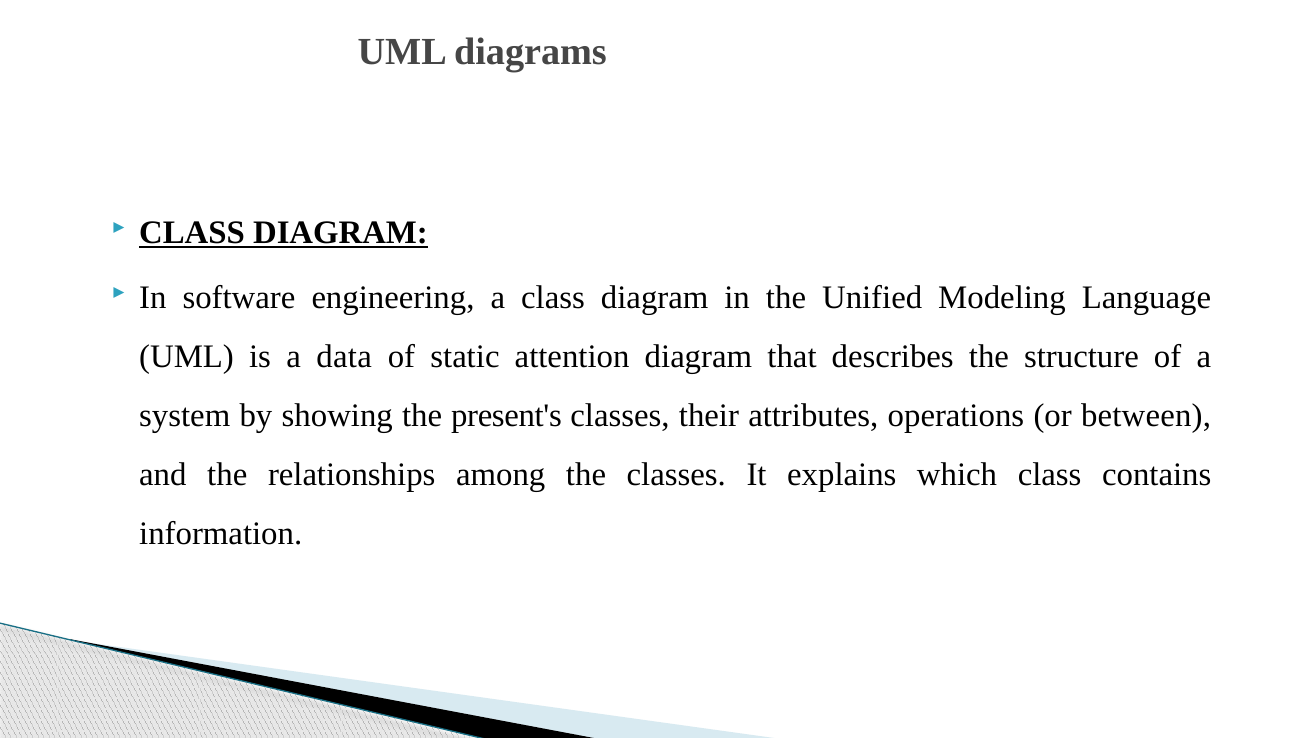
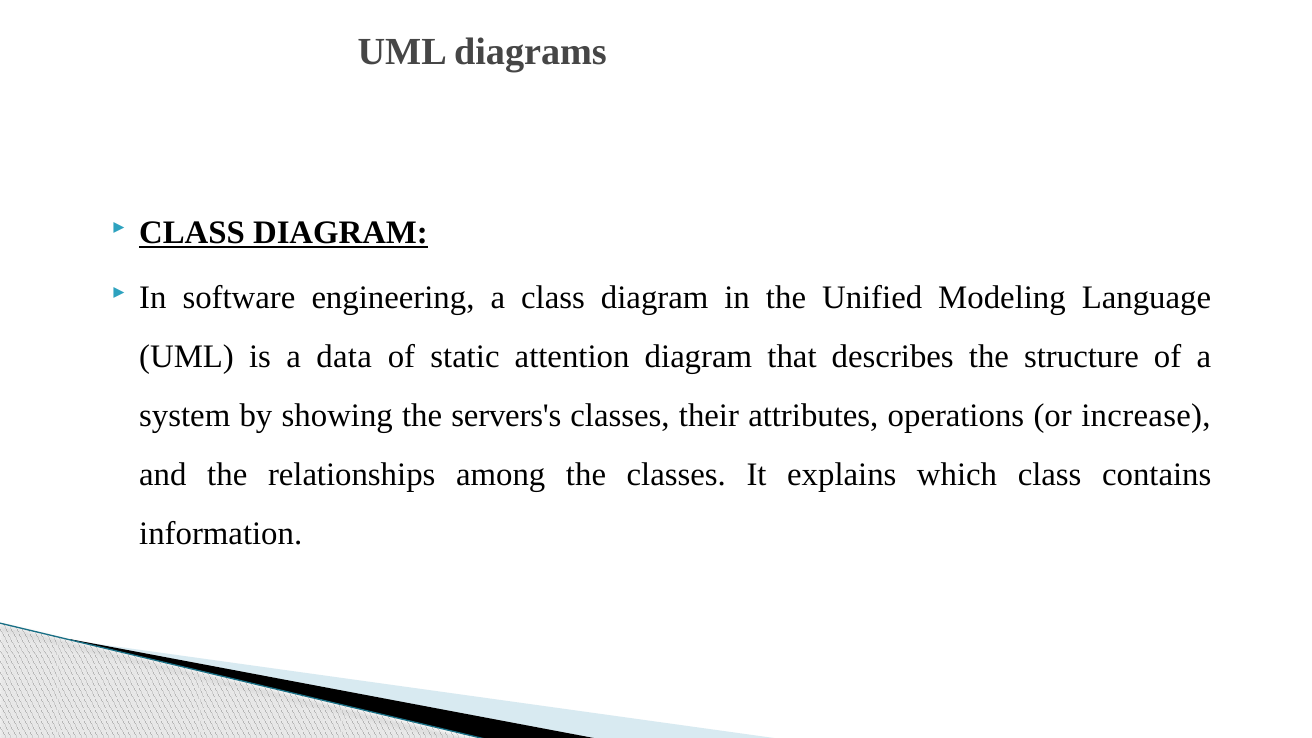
present's: present's -> servers's
between: between -> increase
